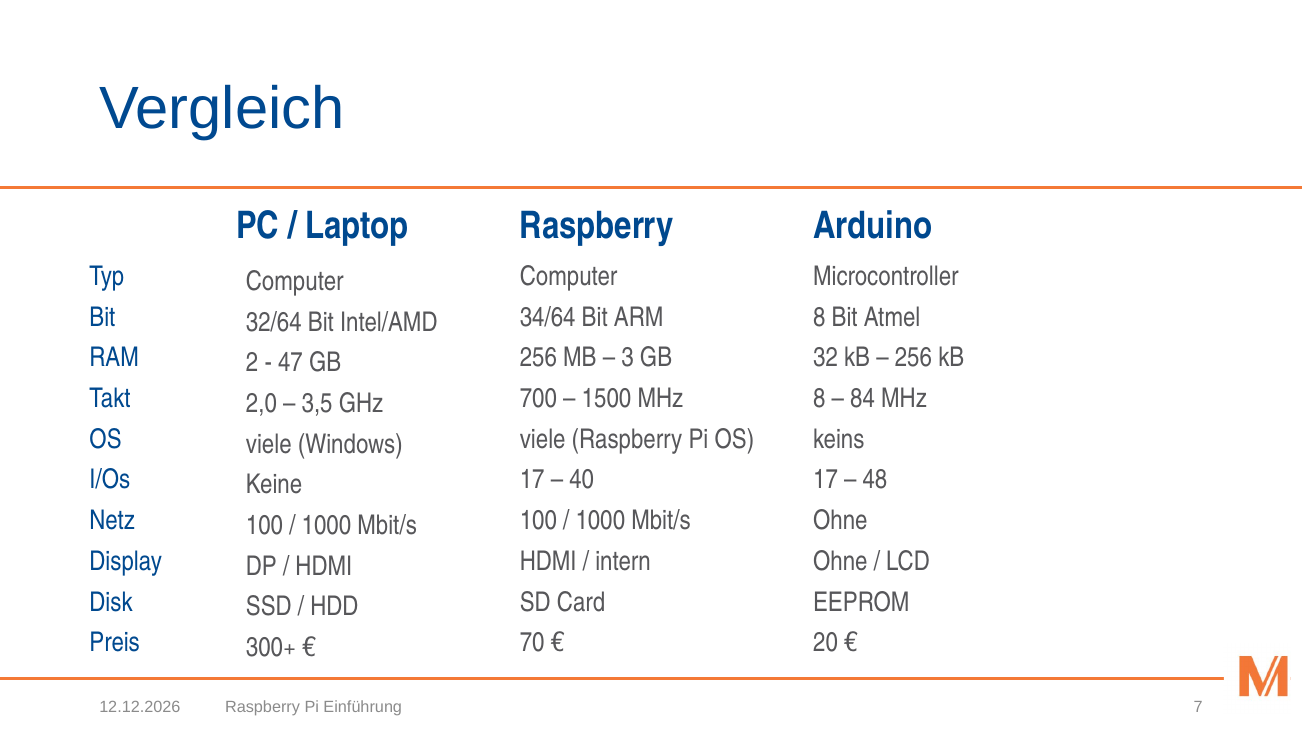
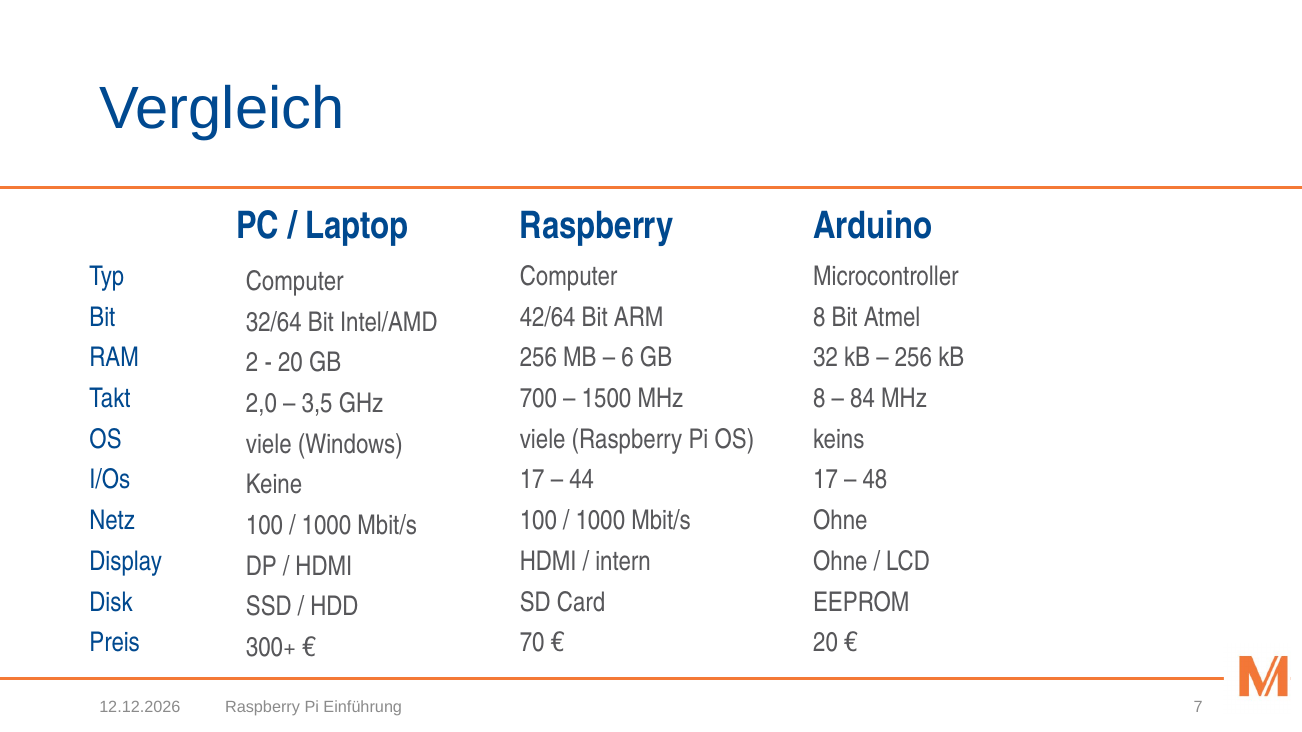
34/64: 34/64 -> 42/64
3: 3 -> 6
47 at (290, 363): 47 -> 20
40: 40 -> 44
